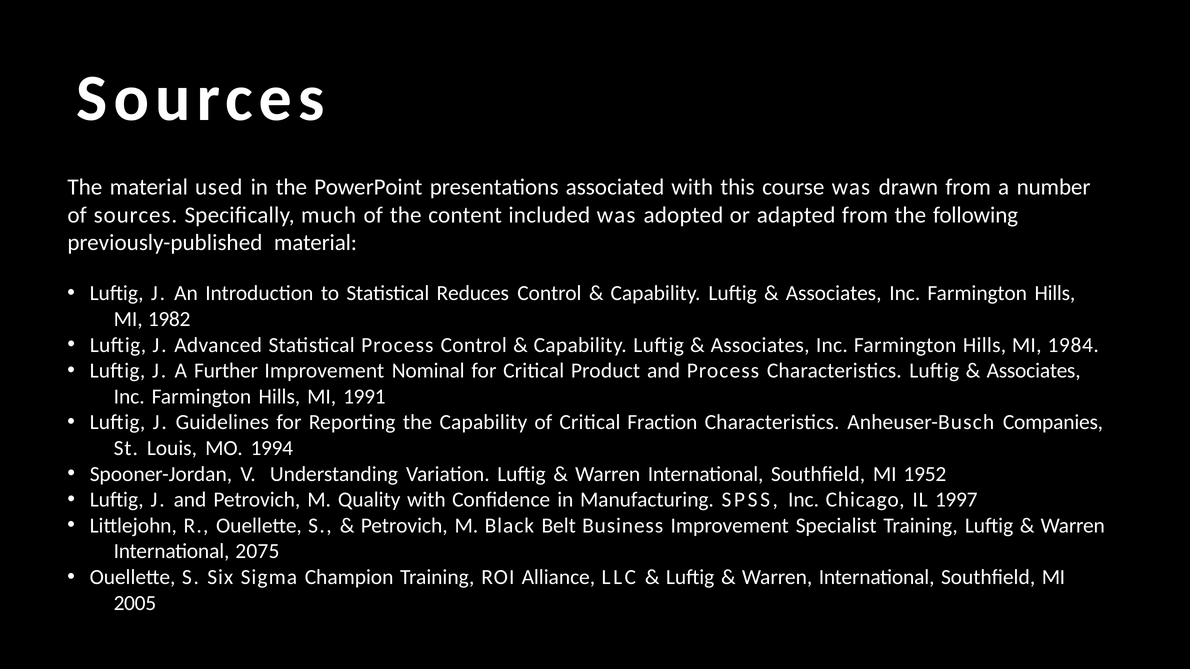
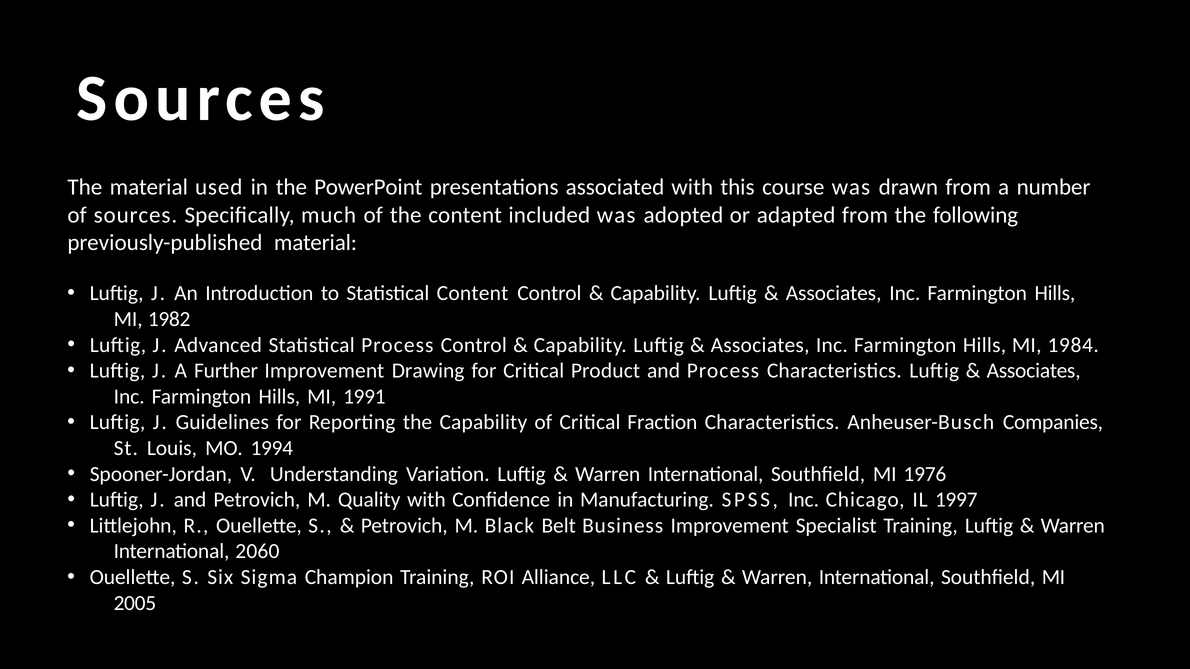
Statistical Reduces: Reduces -> Content
Nominal: Nominal -> Drawing
1952: 1952 -> 1976
2075: 2075 -> 2060
